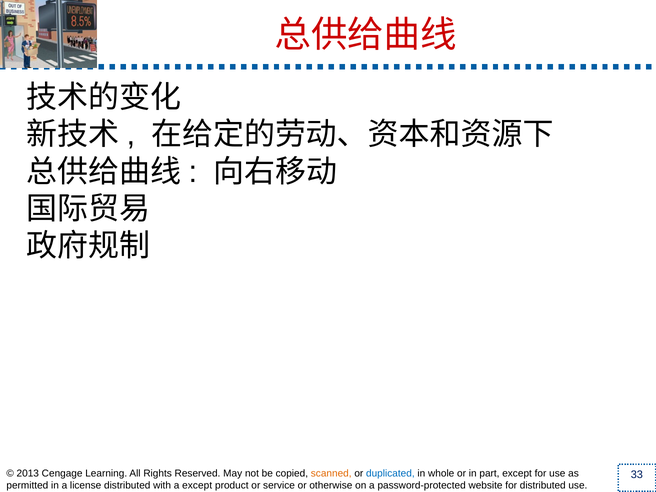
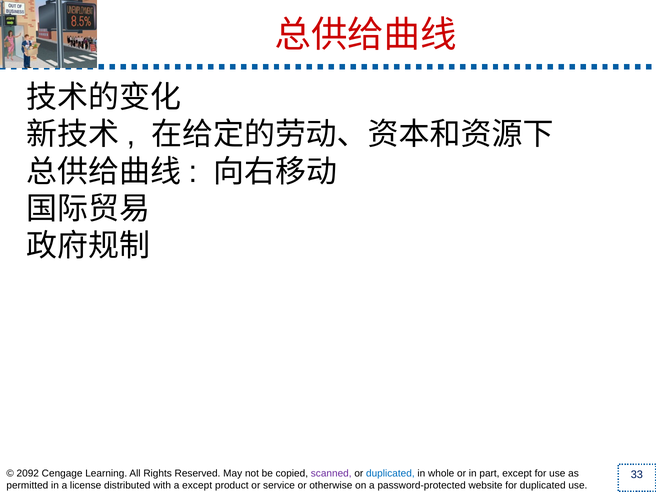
2013: 2013 -> 2092
scanned colour: orange -> purple
for distributed: distributed -> duplicated
